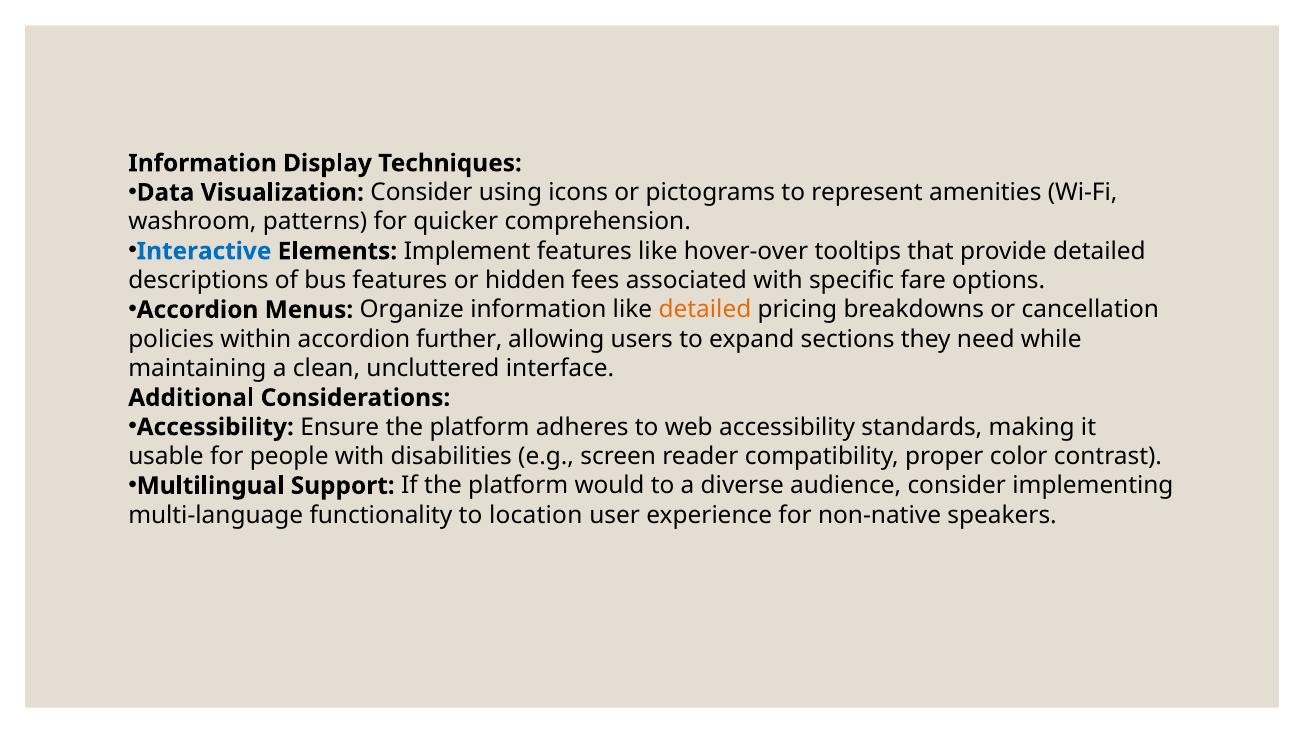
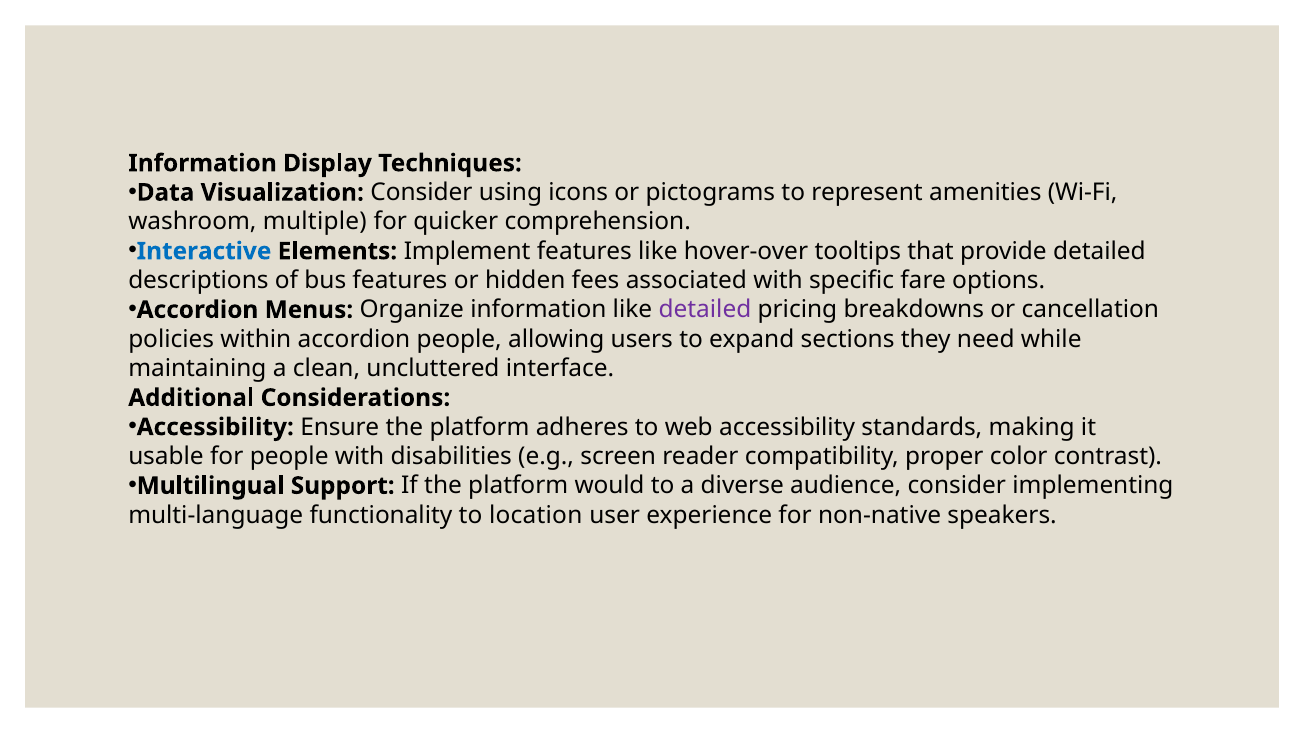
patterns: patterns -> multiple
detailed at (705, 310) colour: orange -> purple
accordion further: further -> people
